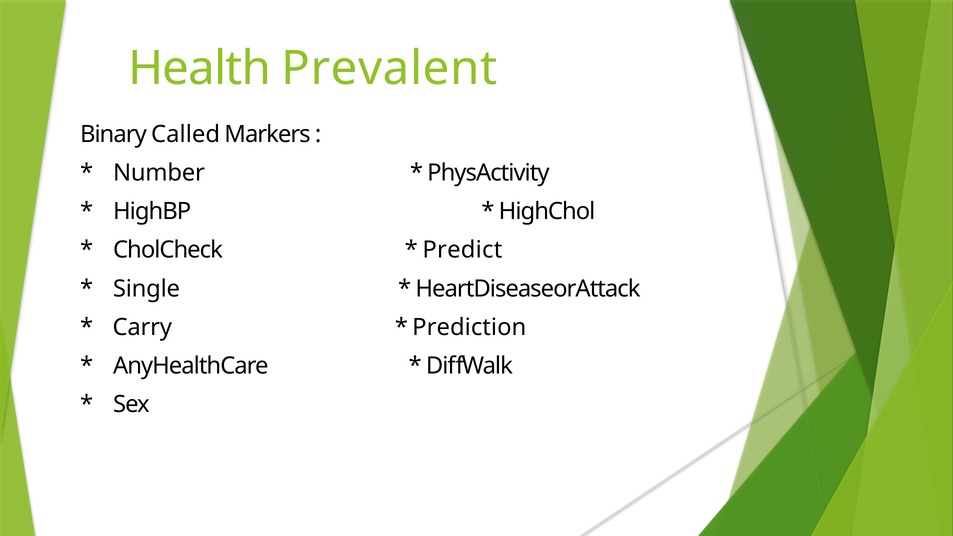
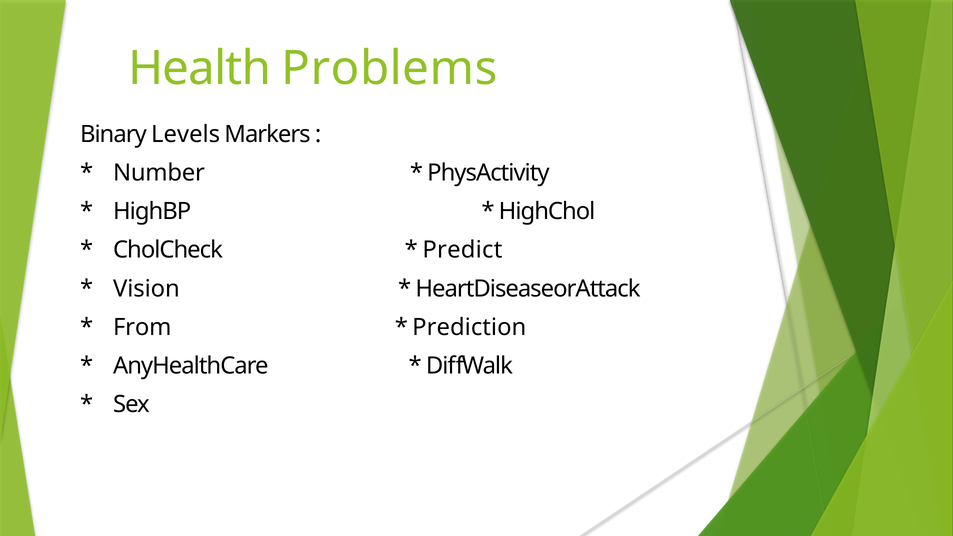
Prevalent: Prevalent -> Problems
Called: Called -> Levels
Single: Single -> Vision
Carry: Carry -> From
